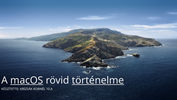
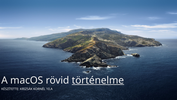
macOS underline: present -> none
